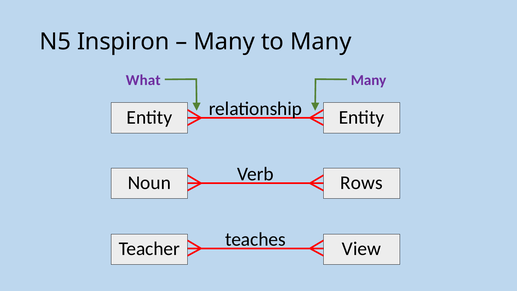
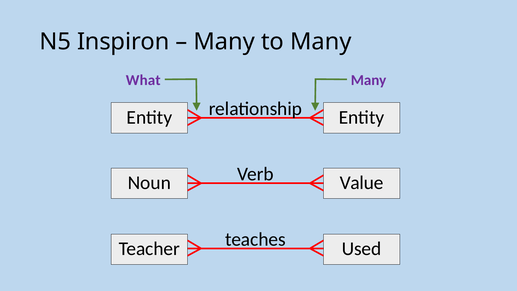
Rows: Rows -> Value
View: View -> Used
